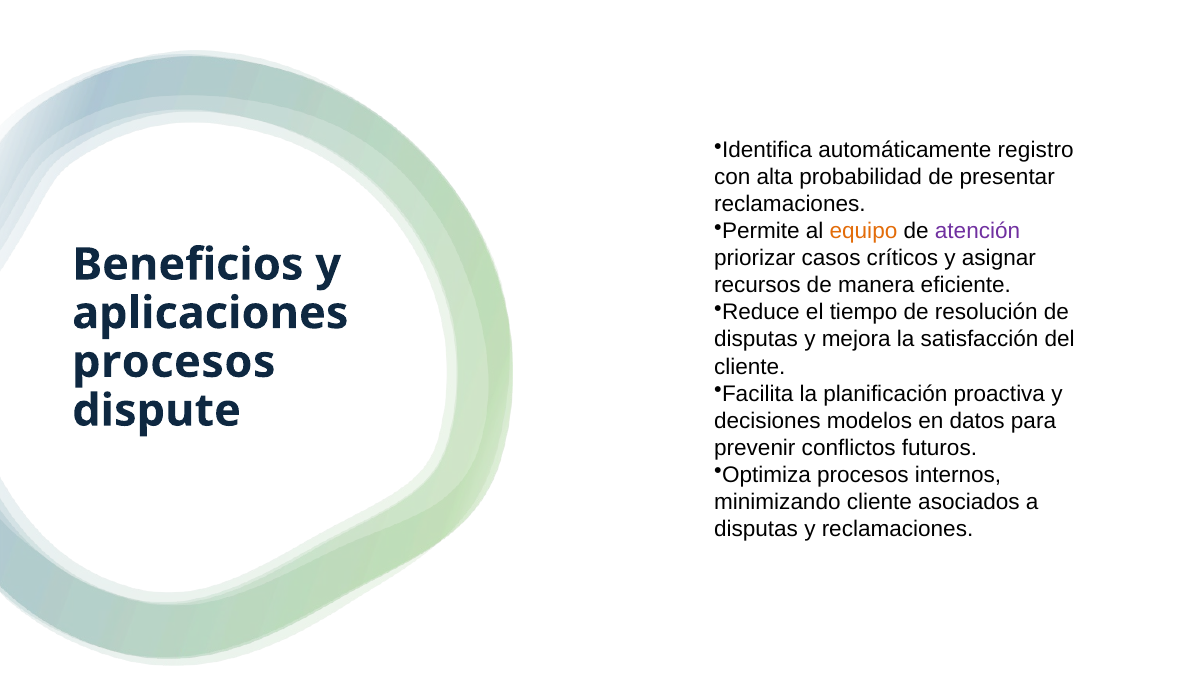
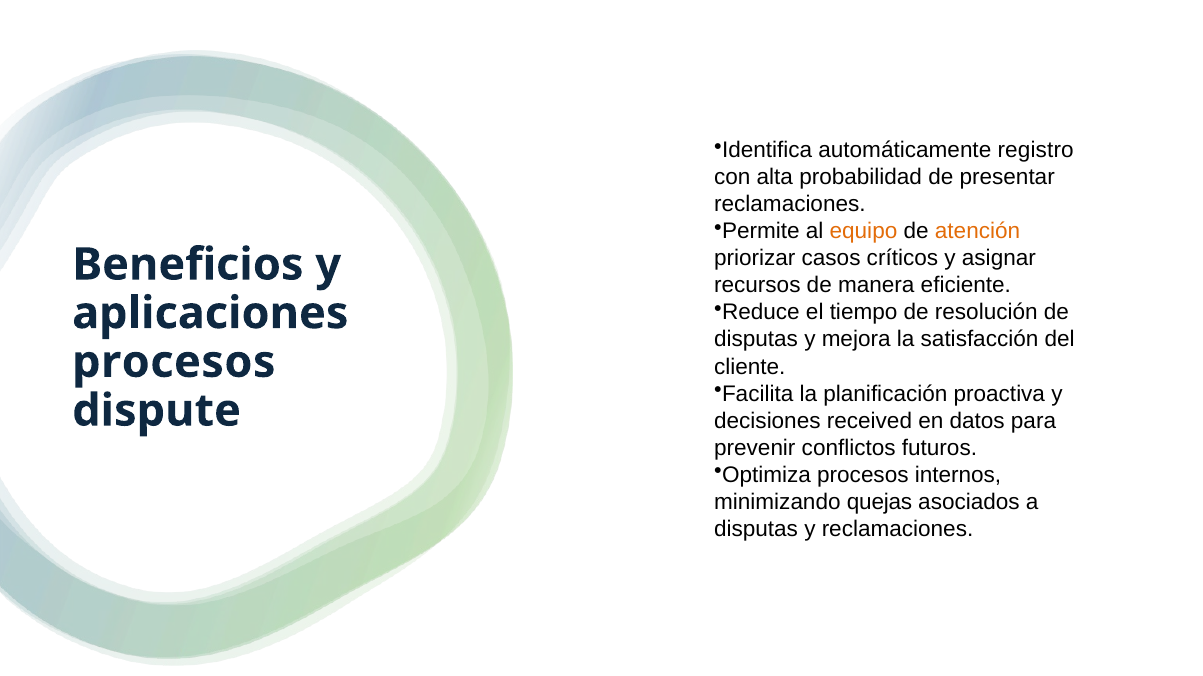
atención colour: purple -> orange
modelos: modelos -> received
minimizando cliente: cliente -> quejas
